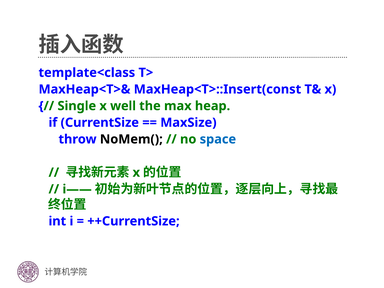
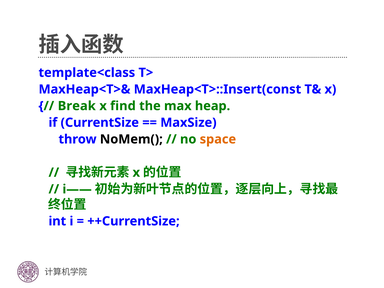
Single: Single -> Break
well: well -> find
space colour: blue -> orange
